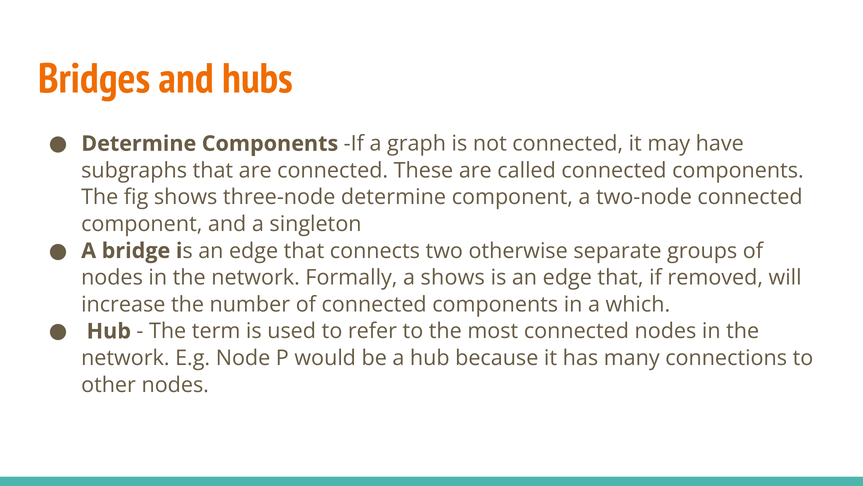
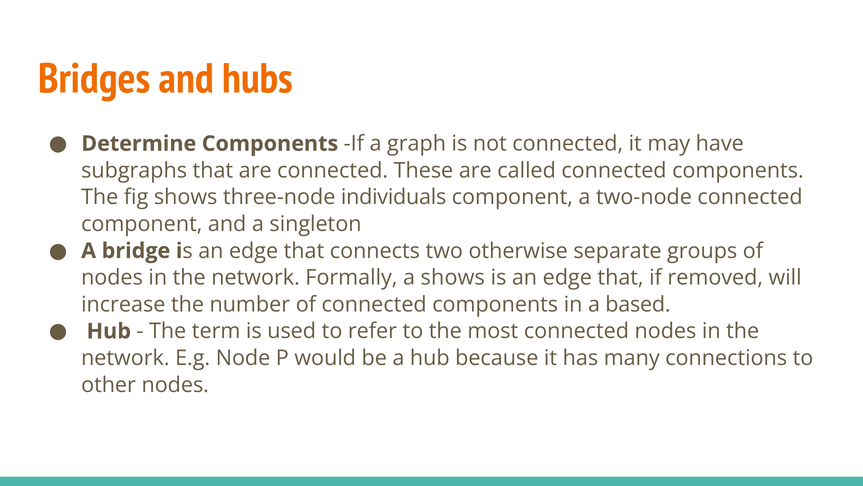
three-node determine: determine -> individuals
which: which -> based
